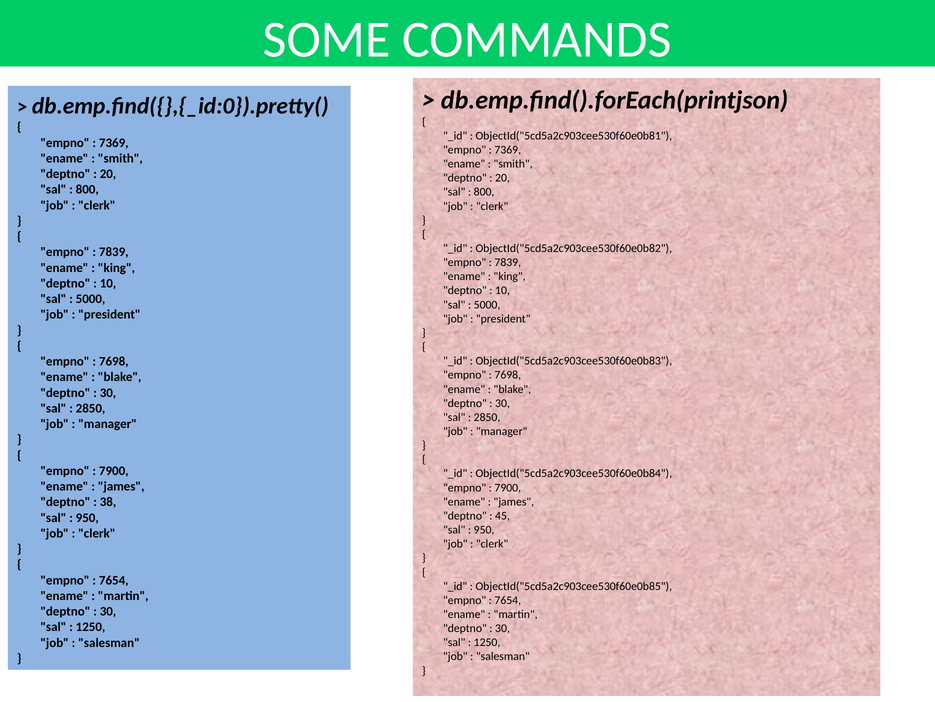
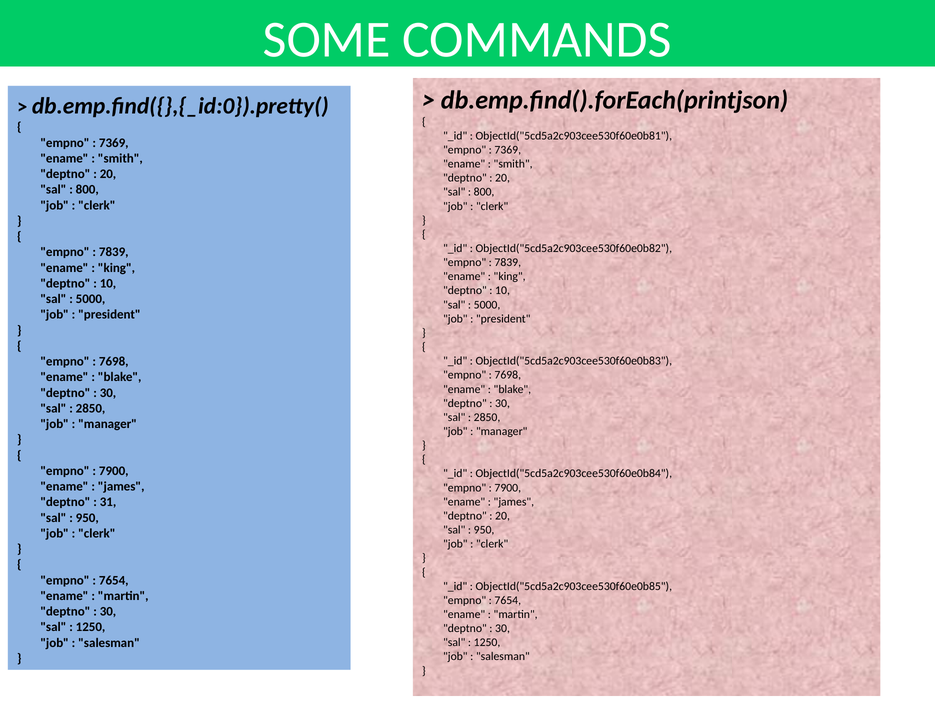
38: 38 -> 31
45 at (503, 515): 45 -> 20
